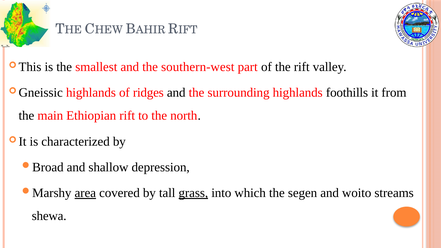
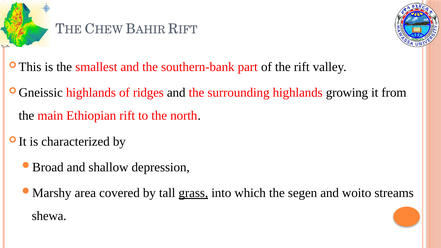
southern-west: southern-west -> southern-bank
foothills: foothills -> growing
area underline: present -> none
